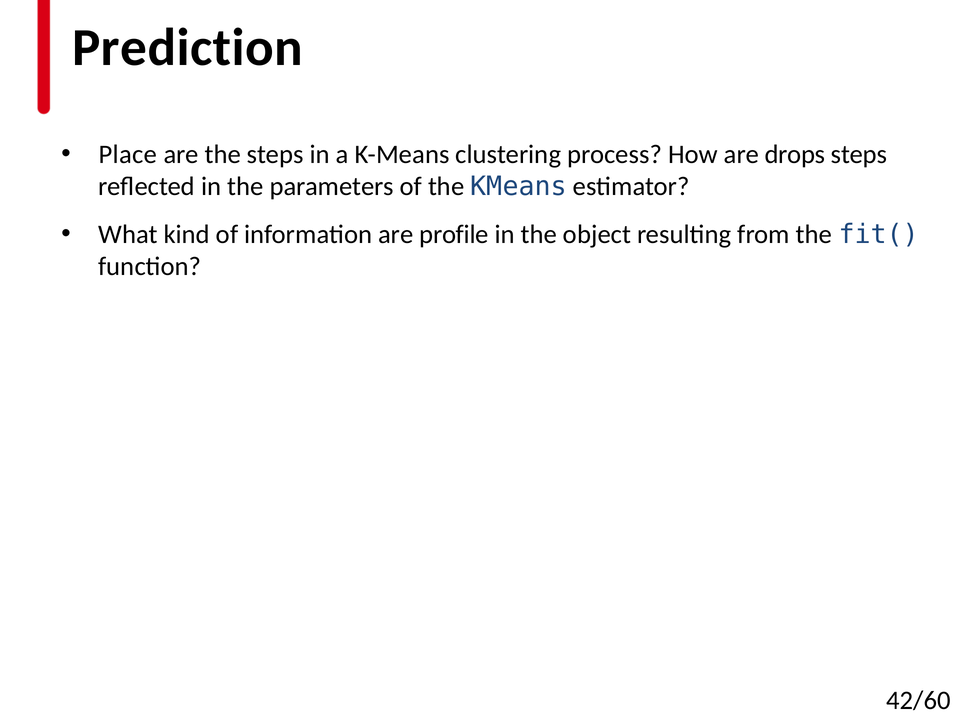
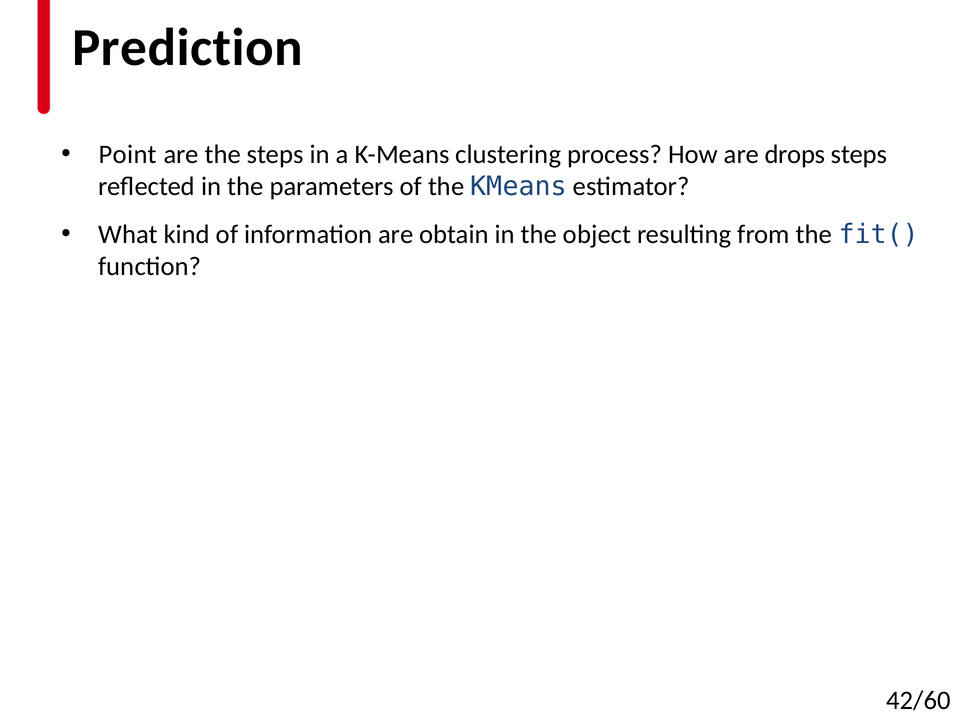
Place: Place -> Point
profile: profile -> obtain
